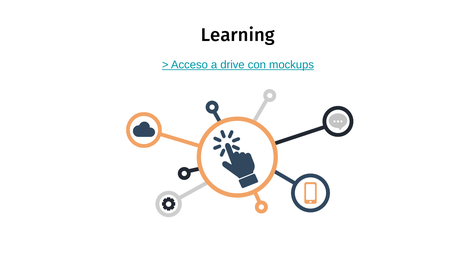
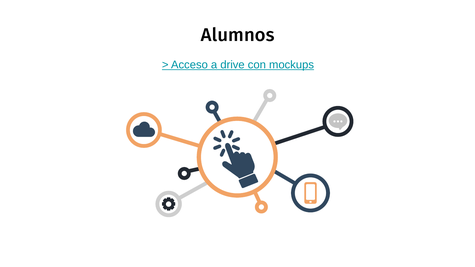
Learning: Learning -> Alumnos
